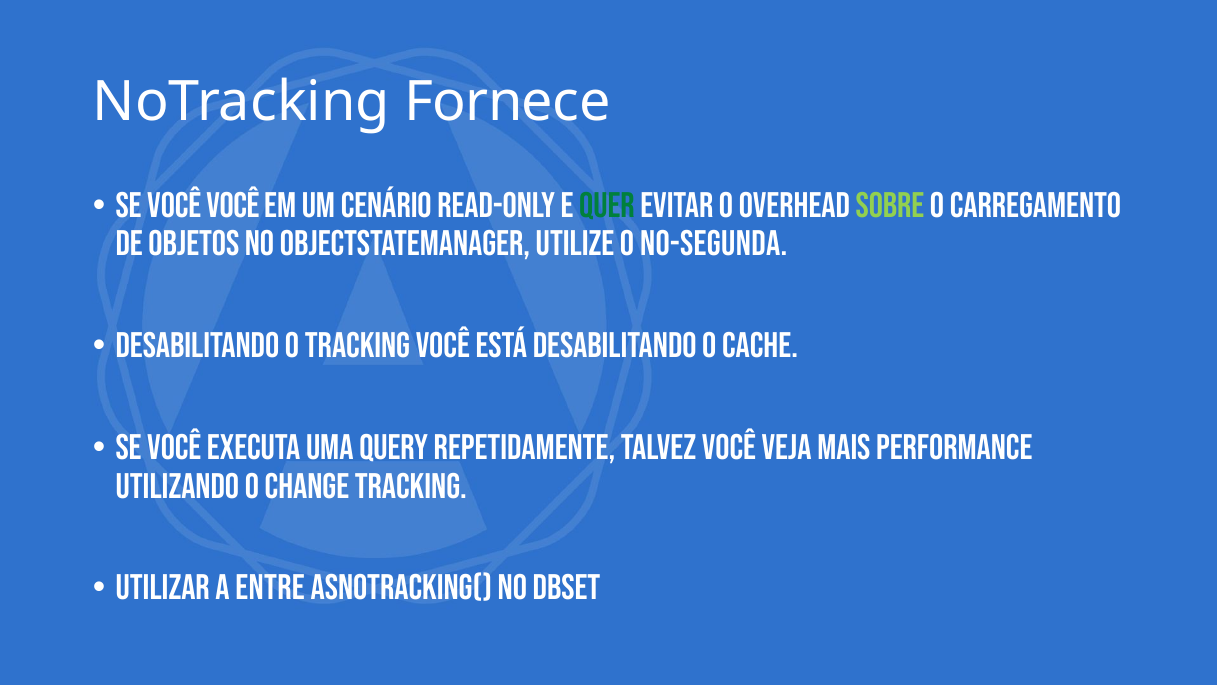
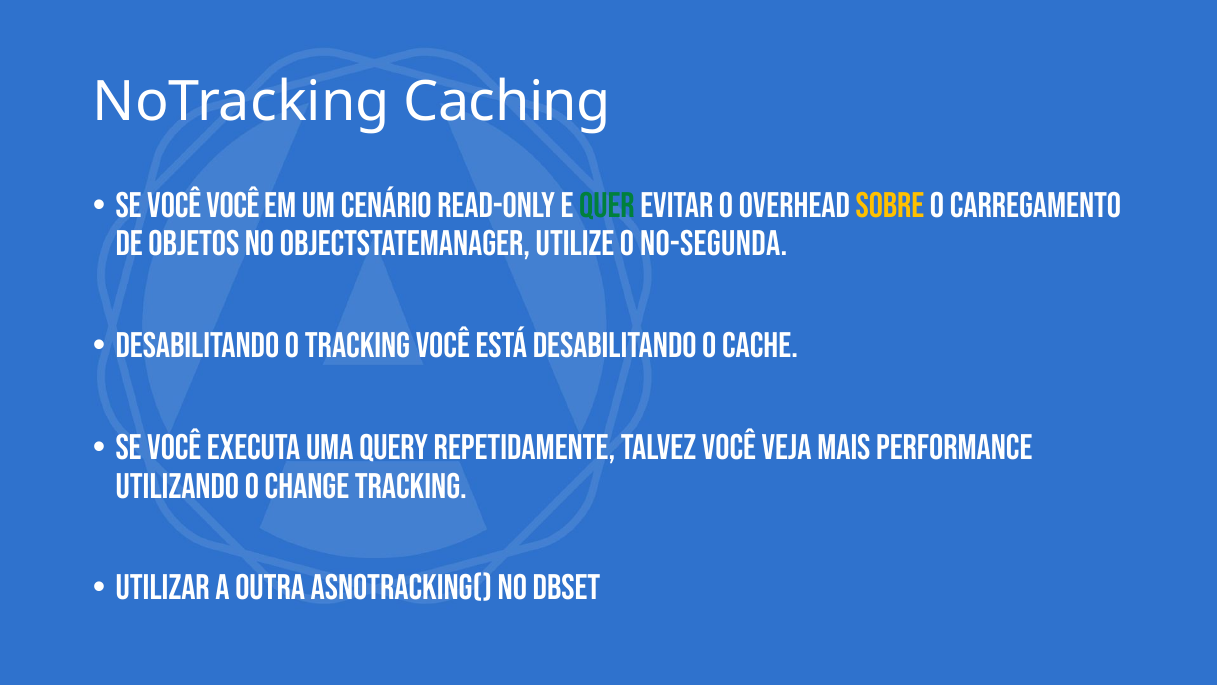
Fornece: Fornece -> Caching
sobre colour: light green -> yellow
entre: entre -> outra
